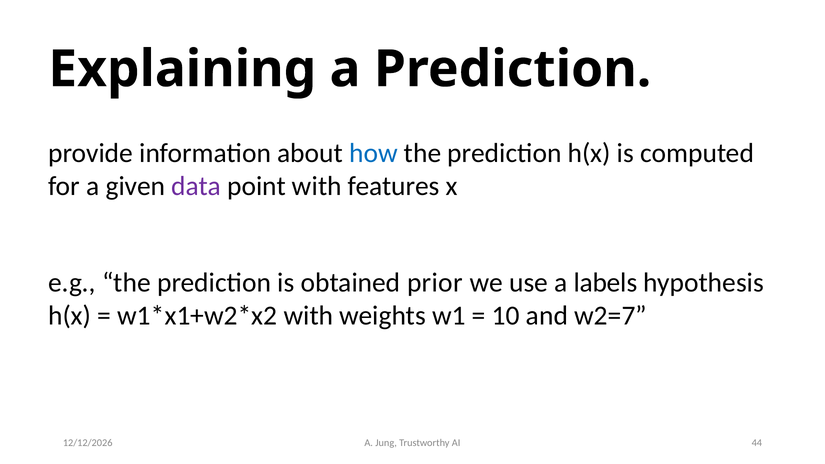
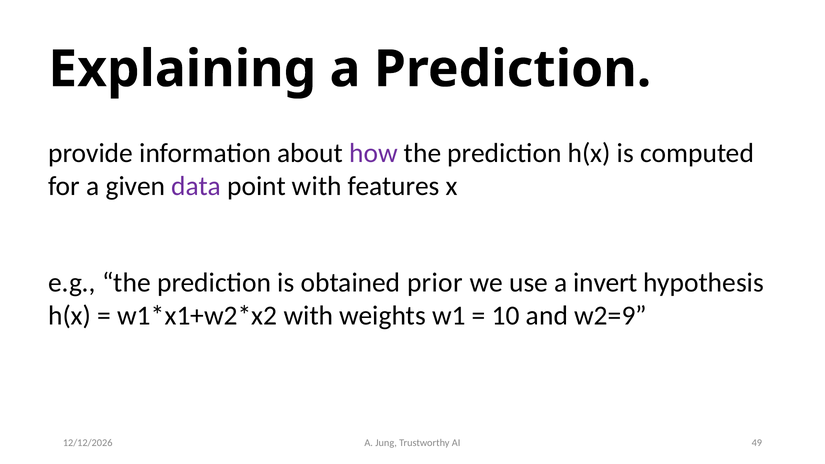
how colour: blue -> purple
labels: labels -> invert
w2=7: w2=7 -> w2=9
44: 44 -> 49
